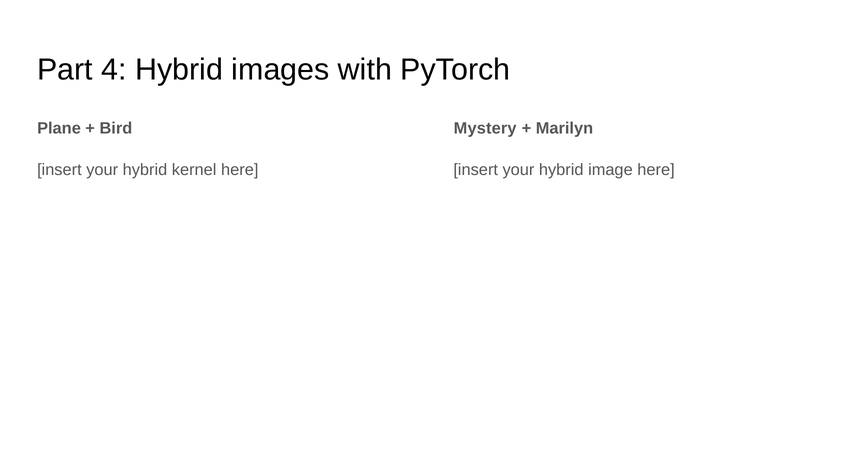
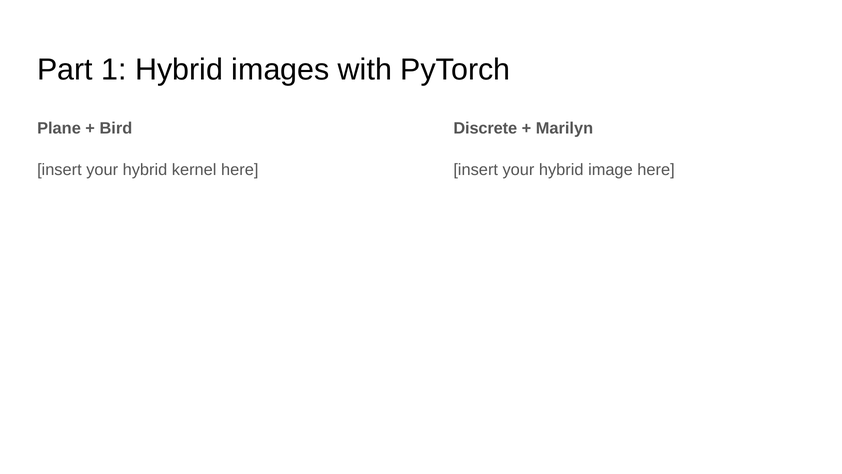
4: 4 -> 1
Mystery: Mystery -> Discrete
